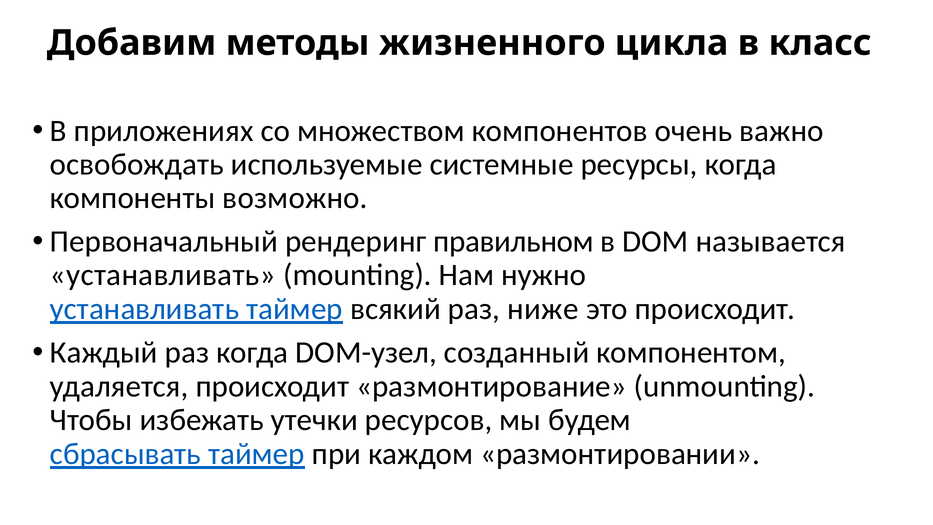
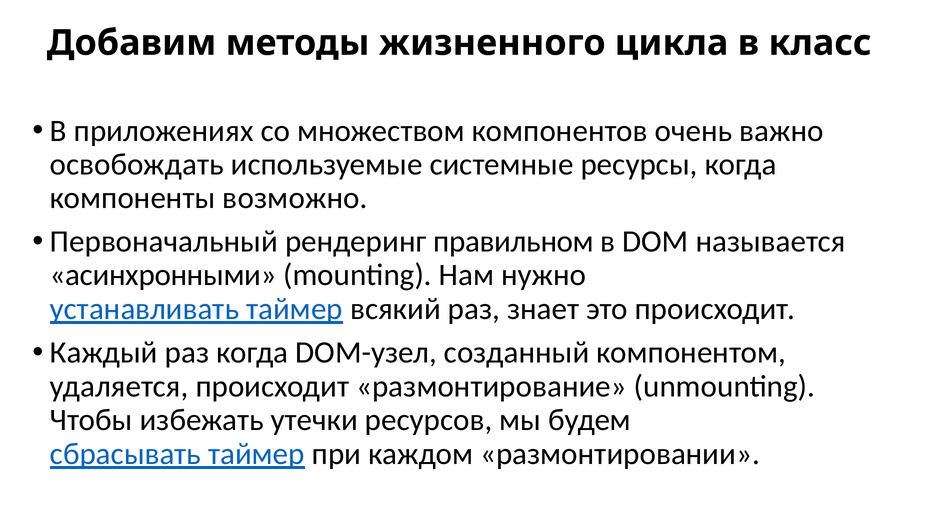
устанавливать at (163, 275): устанавливать -> асинхронными
ниже: ниже -> знает
